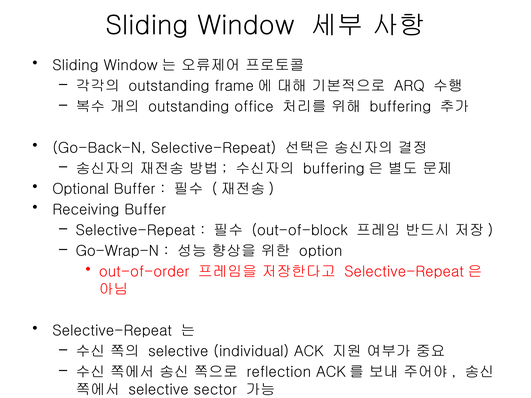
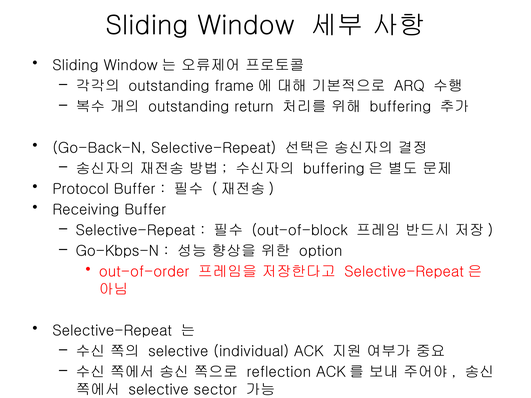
office: office -> return
Optional: Optional -> Protocol
Go-Wrap-N: Go-Wrap-N -> Go-Kbps-N
